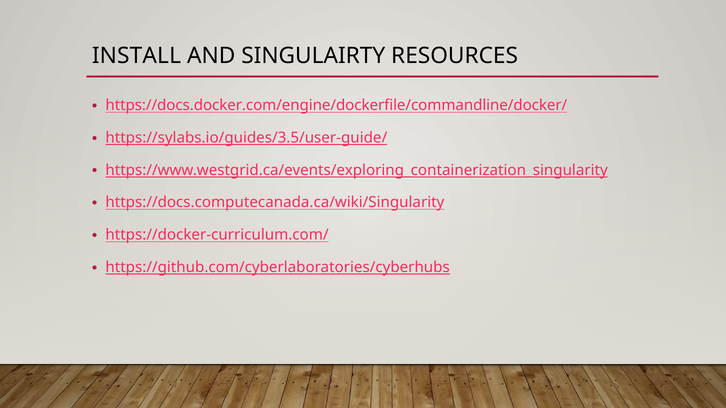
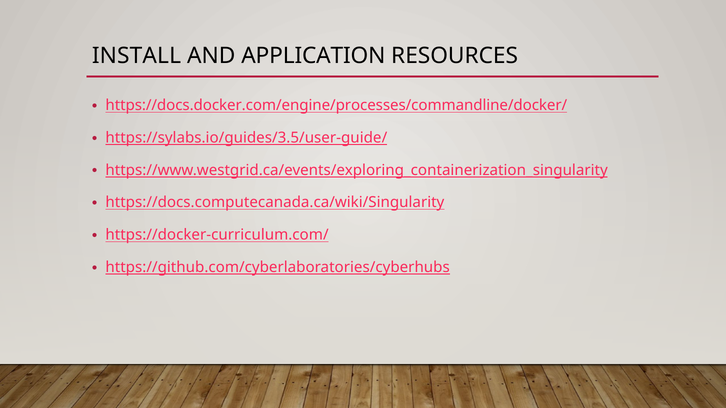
SINGULAIRTY: SINGULAIRTY -> APPLICATION
https://docs.docker.com/engine/dockerfile/commandline/docker/: https://docs.docker.com/engine/dockerfile/commandline/docker/ -> https://docs.docker.com/engine/processes/commandline/docker/
